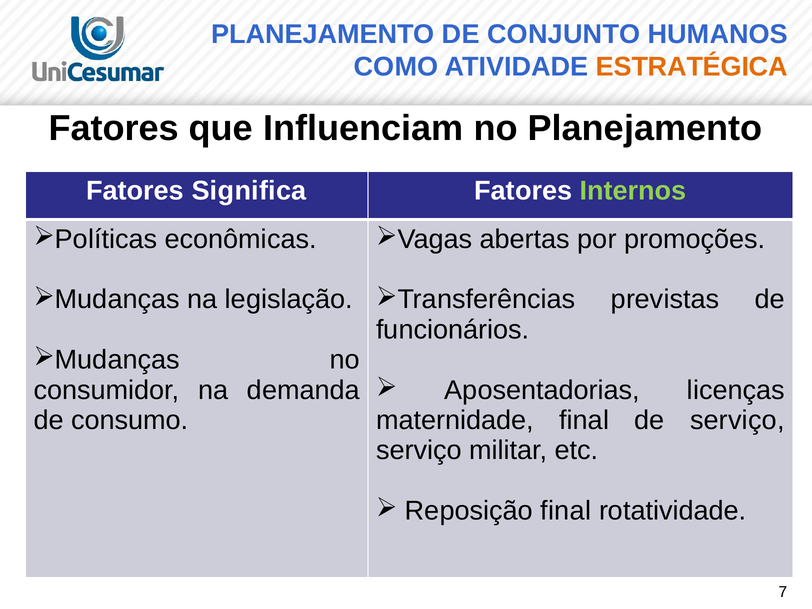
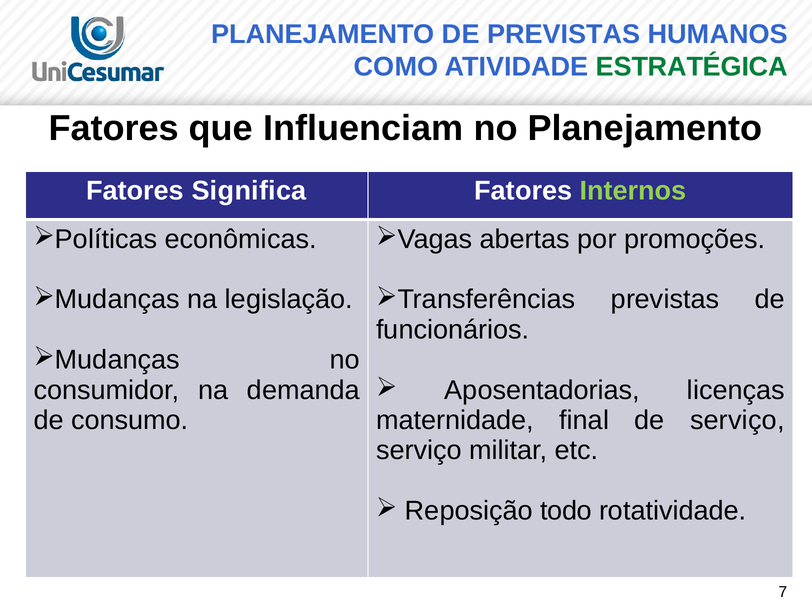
DE CONJUNTO: CONJUNTO -> PREVISTAS
ESTRATÉGICA colour: orange -> green
Reposição final: final -> todo
